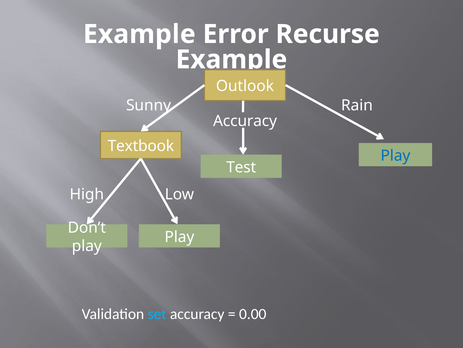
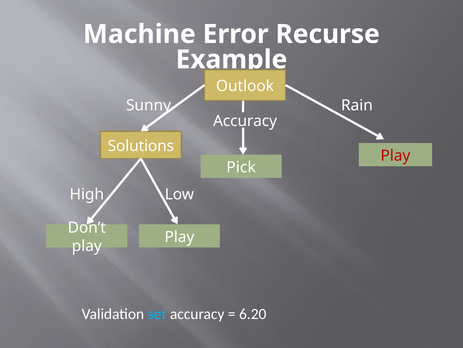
Example at (139, 34): Example -> Machine
Textbook: Textbook -> Solutions
Play at (395, 155) colour: blue -> red
Test: Test -> Pick
0.00: 0.00 -> 6.20
